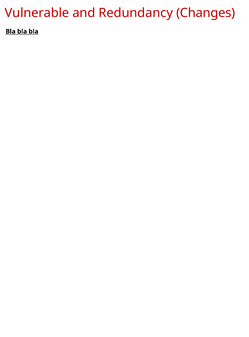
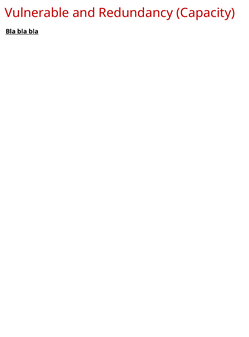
Changes: Changes -> Capacity
